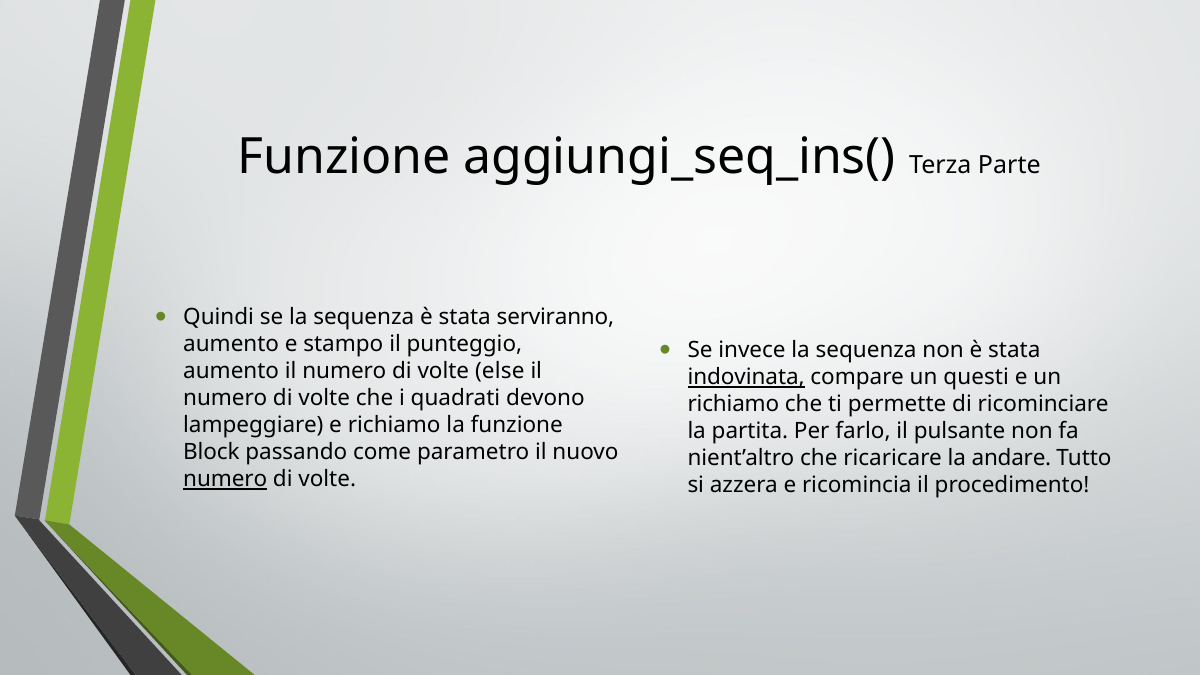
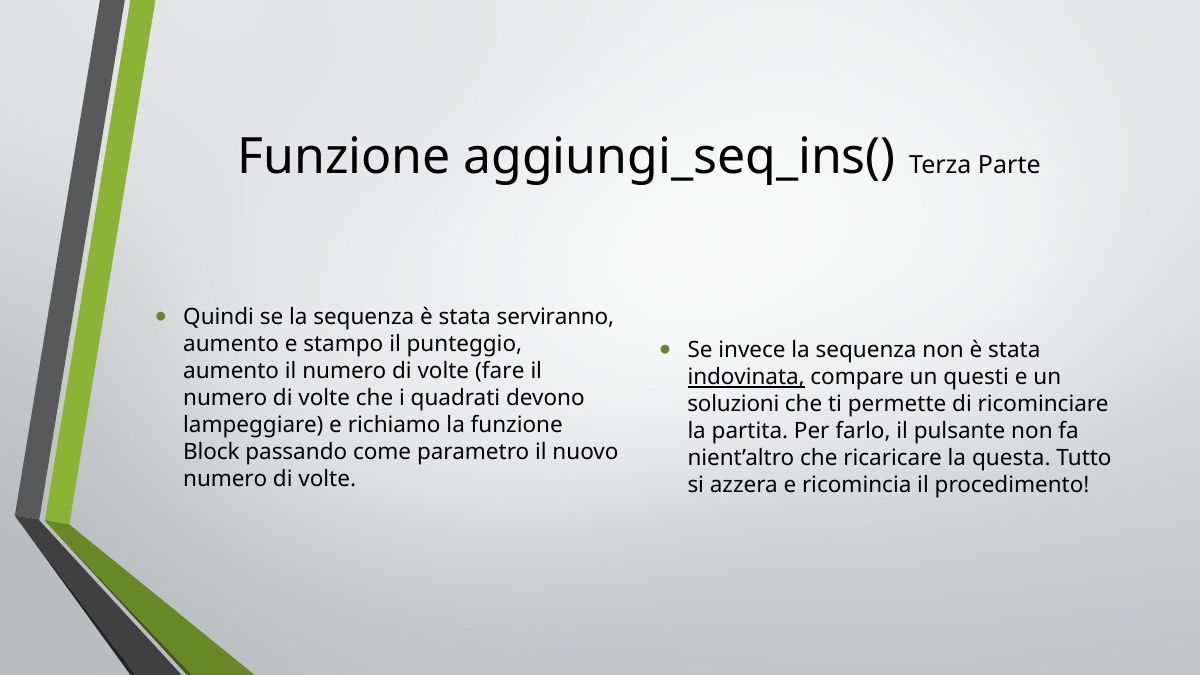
else: else -> fare
richiamo at (733, 404): richiamo -> soluzioni
andare: andare -> questa
numero at (225, 479) underline: present -> none
